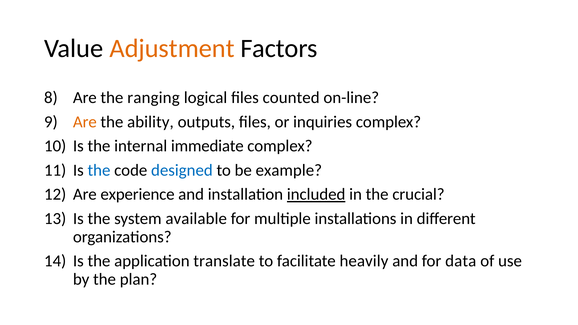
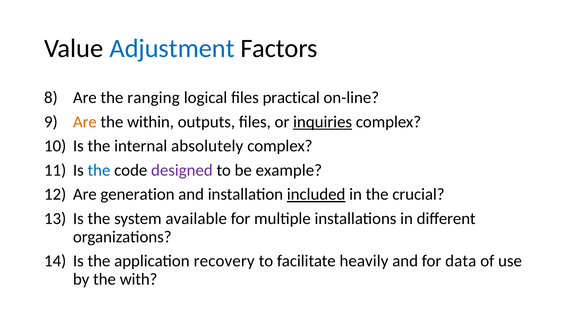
Adjustment colour: orange -> blue
counted: counted -> practical
ability: ability -> within
inquiries underline: none -> present
immediate: immediate -> absolutely
designed colour: blue -> purple
experience: experience -> generation
translate: translate -> recovery
plan: plan -> with
